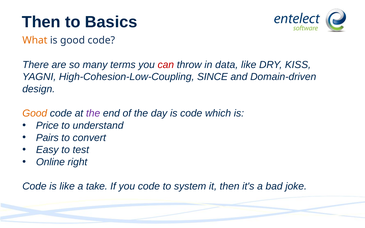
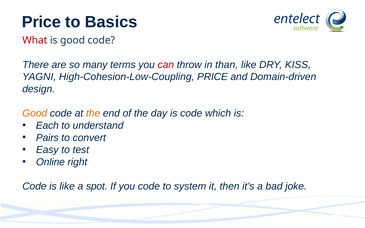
Then at (41, 22): Then -> Price
What colour: orange -> red
data: data -> than
High-Cohesion-Low-Coupling SINCE: SINCE -> PRICE
the at (93, 113) colour: purple -> orange
Price: Price -> Each
take: take -> spot
